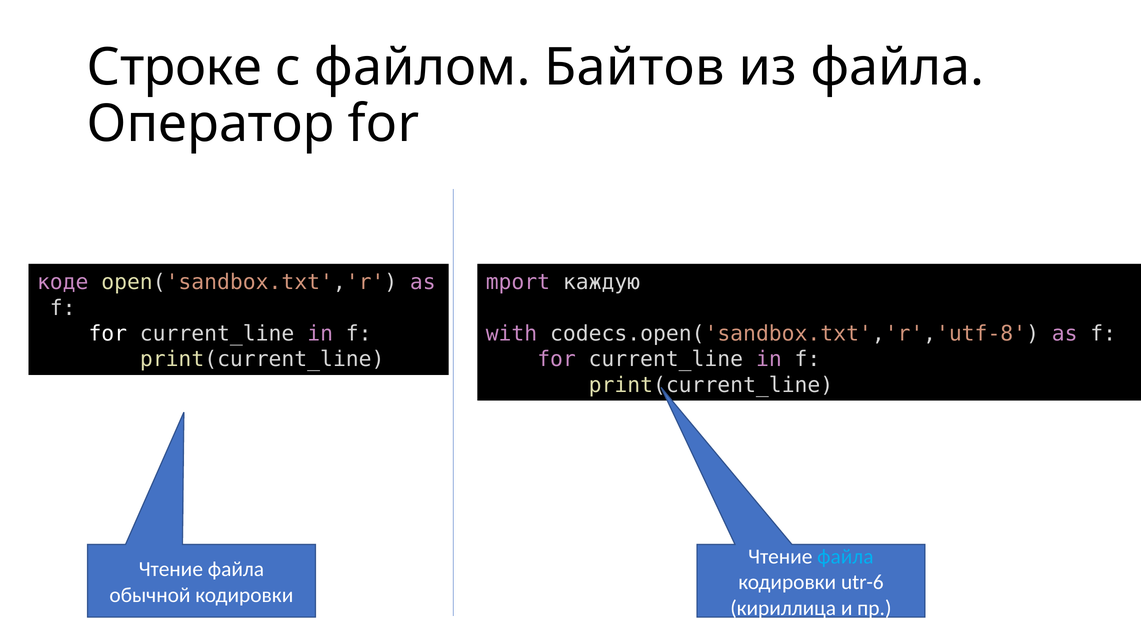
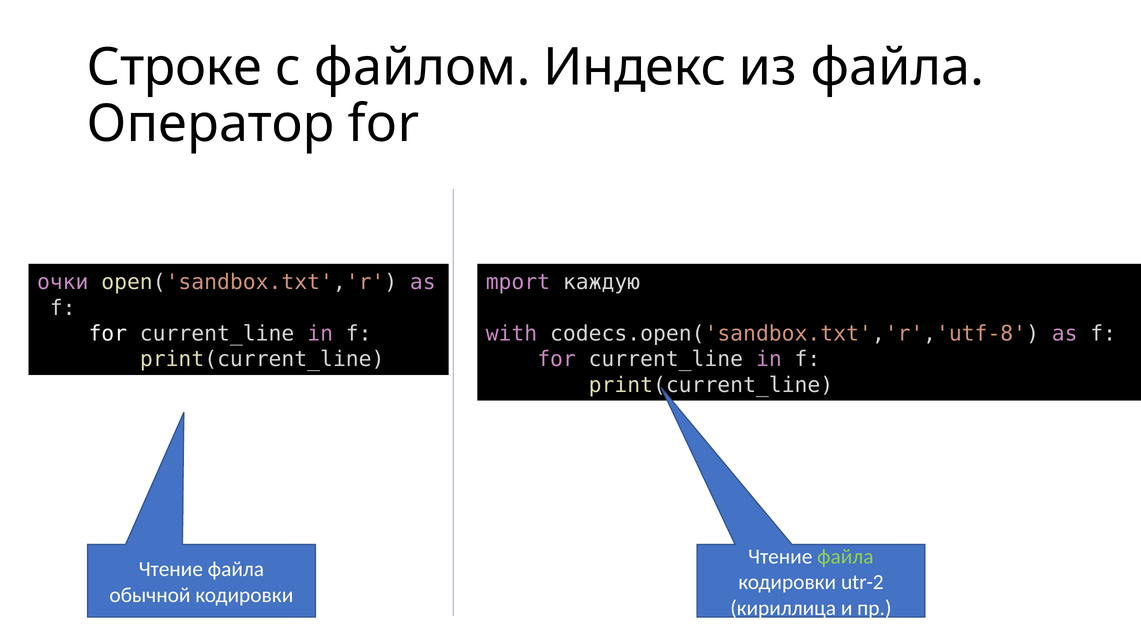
Байтов: Байтов -> Индекс
коде: коде -> очки
файла at (845, 556) colour: light blue -> light green
utr-6: utr-6 -> utr-2
